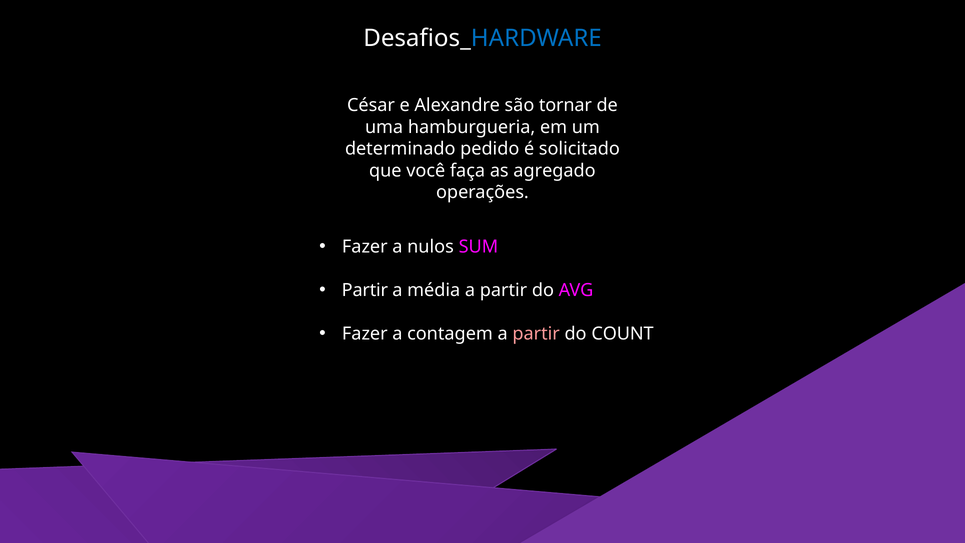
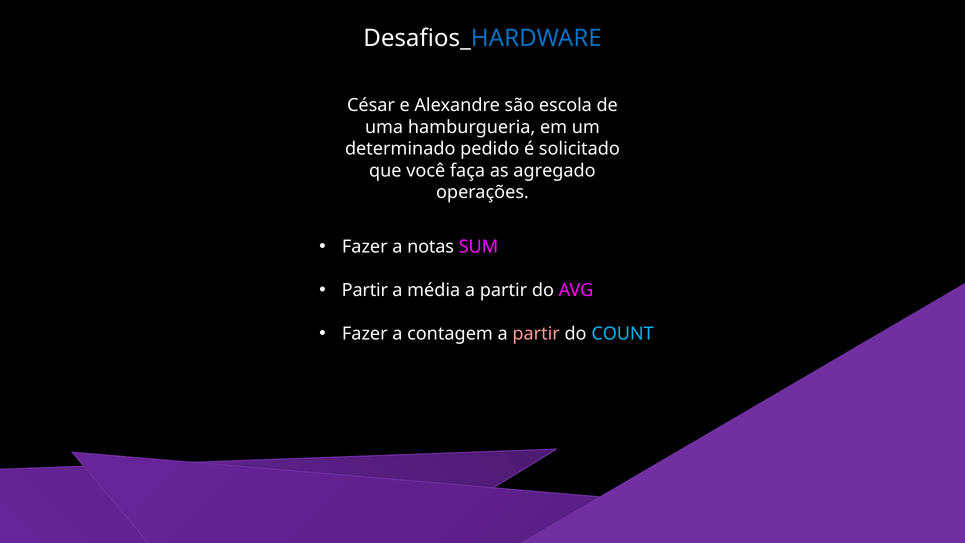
tornar: tornar -> escola
nulos: nulos -> notas
COUNT colour: white -> light blue
